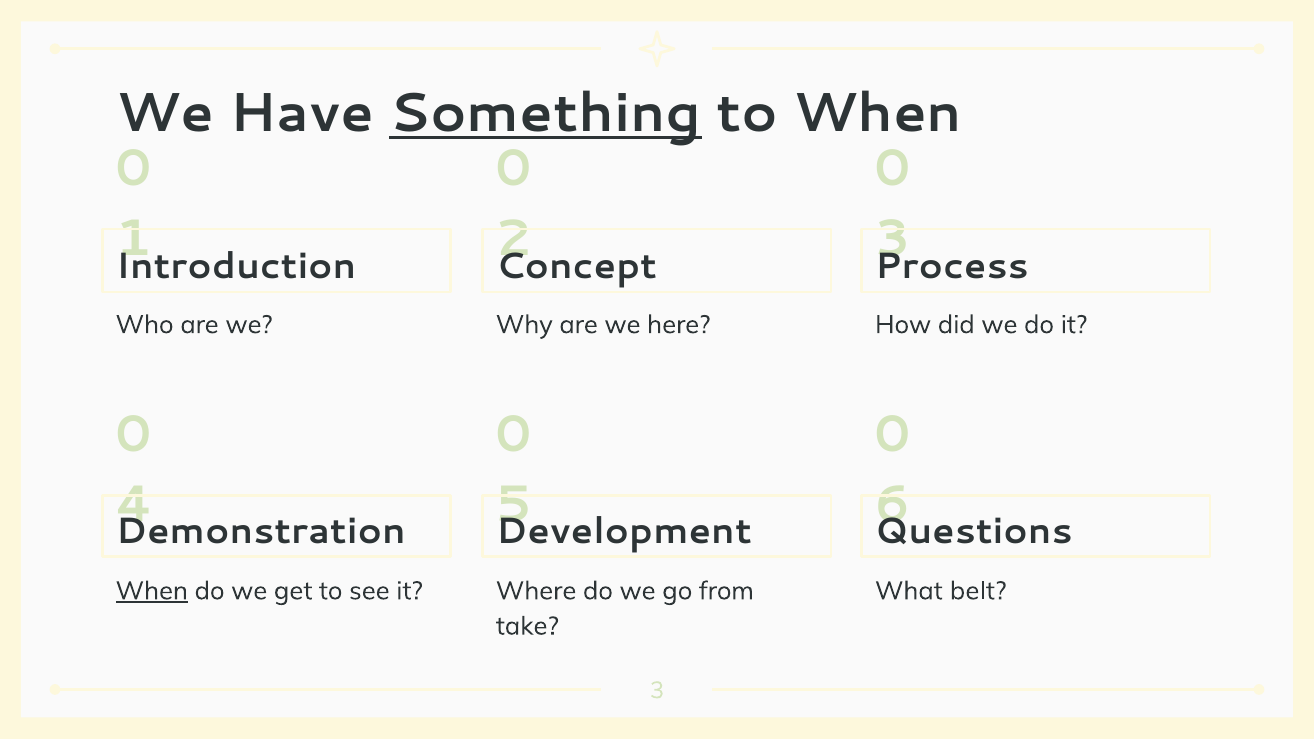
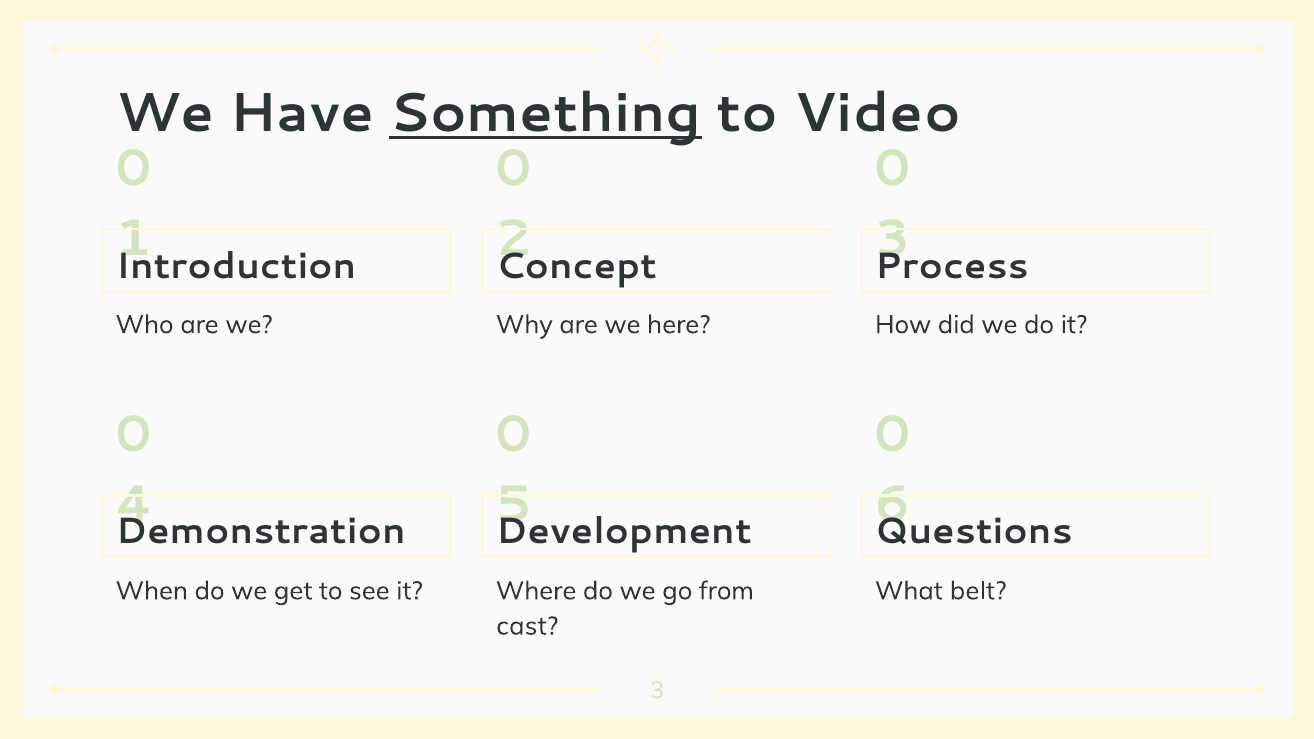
to When: When -> Video
When at (152, 591) underline: present -> none
take: take -> cast
